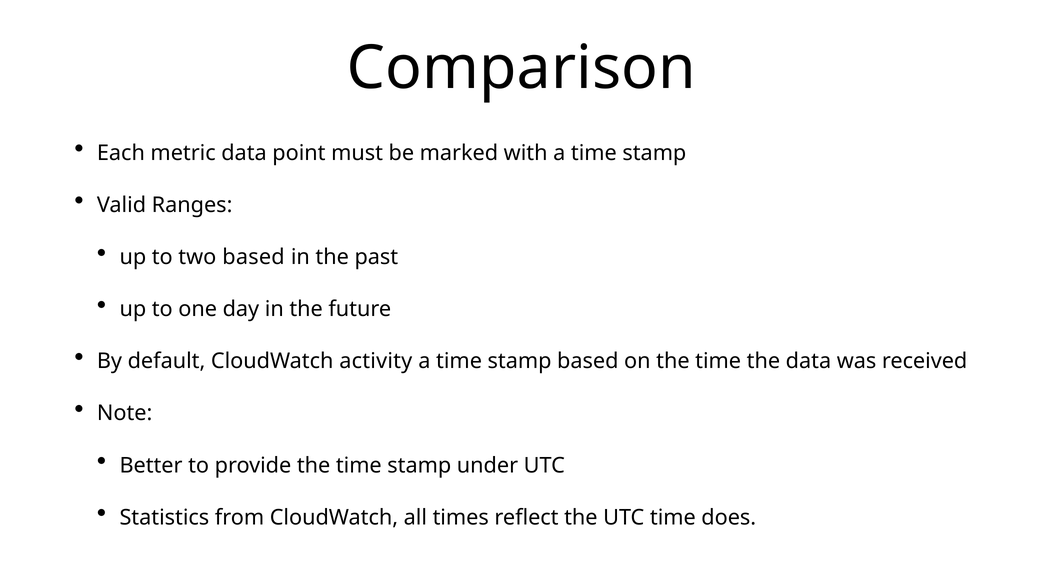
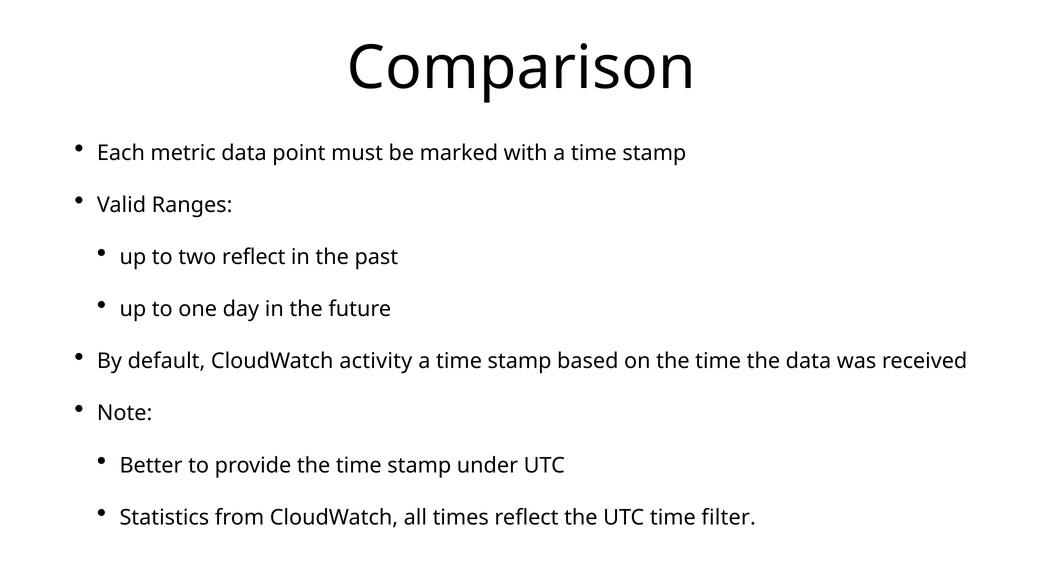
two based: based -> reflect
does: does -> filter
